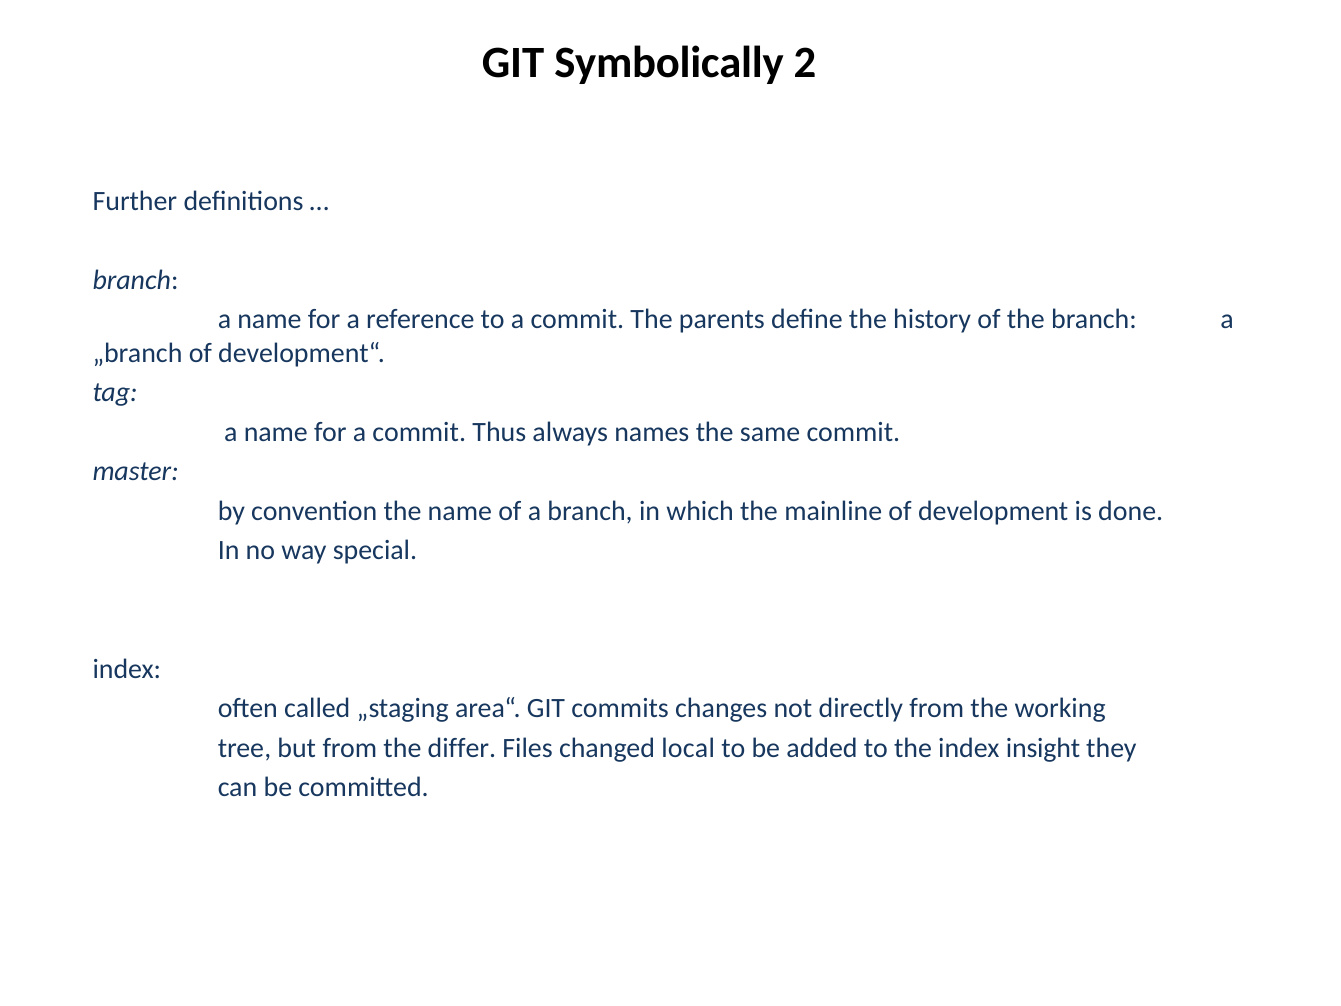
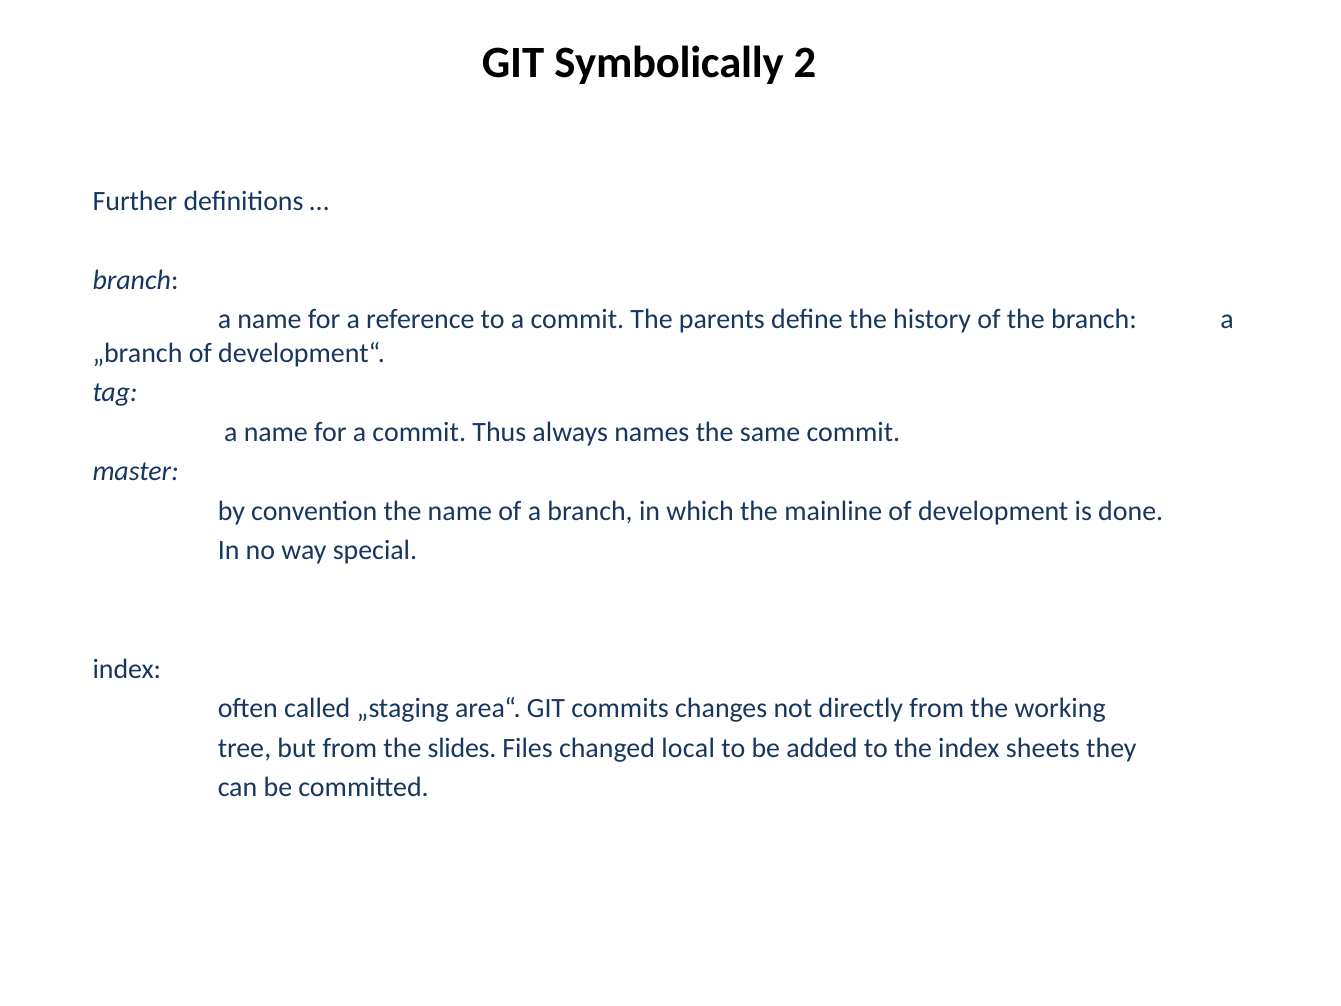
differ: differ -> slides
insight: insight -> sheets
